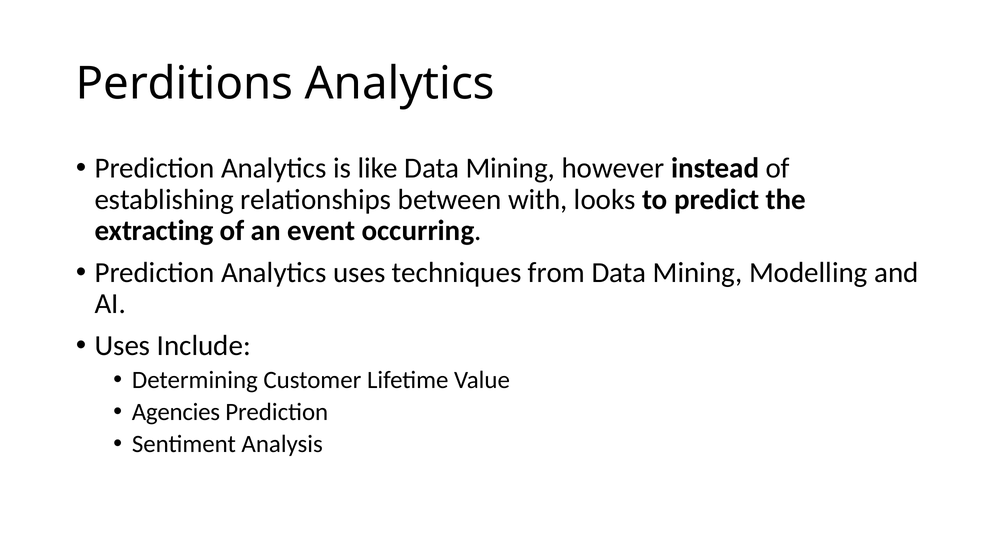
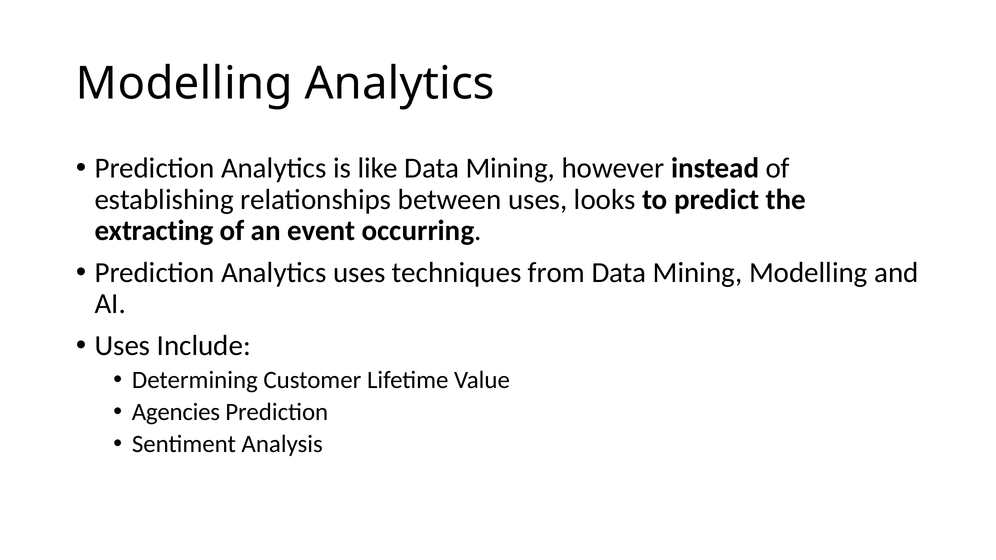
Perditions at (184, 84): Perditions -> Modelling
between with: with -> uses
